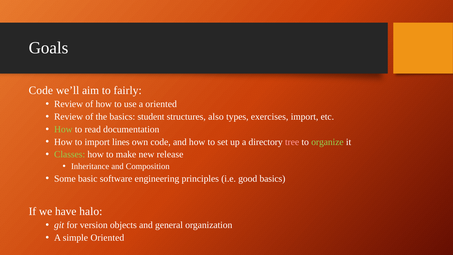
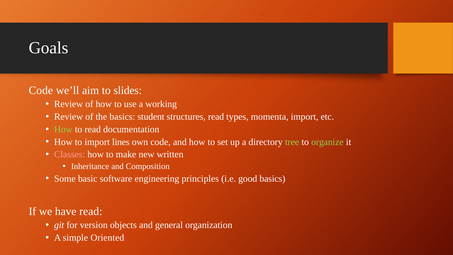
fairly: fairly -> slides
a oriented: oriented -> working
structures also: also -> read
exercises: exercises -> momenta
tree colour: pink -> light green
Classes colour: light green -> pink
release: release -> written
have halo: halo -> read
